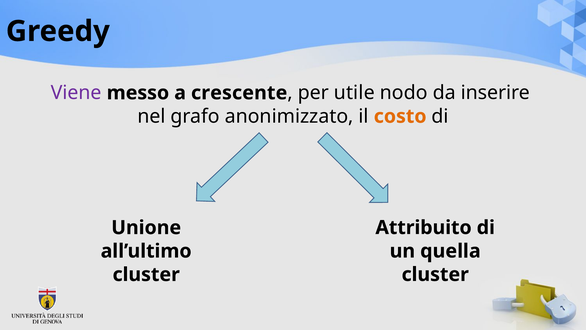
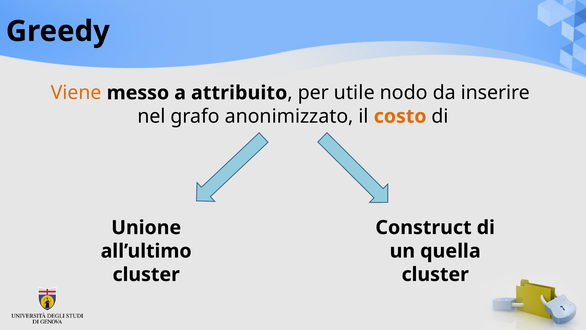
Viene colour: purple -> orange
crescente: crescente -> attribuito
Attribuito: Attribuito -> Construct
